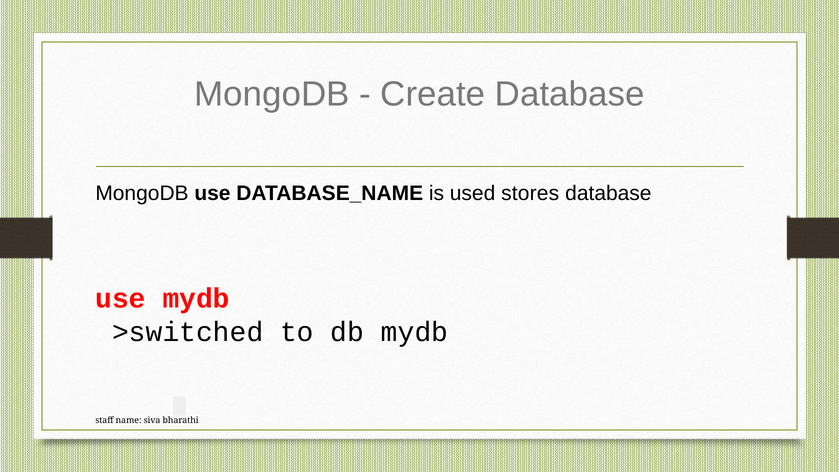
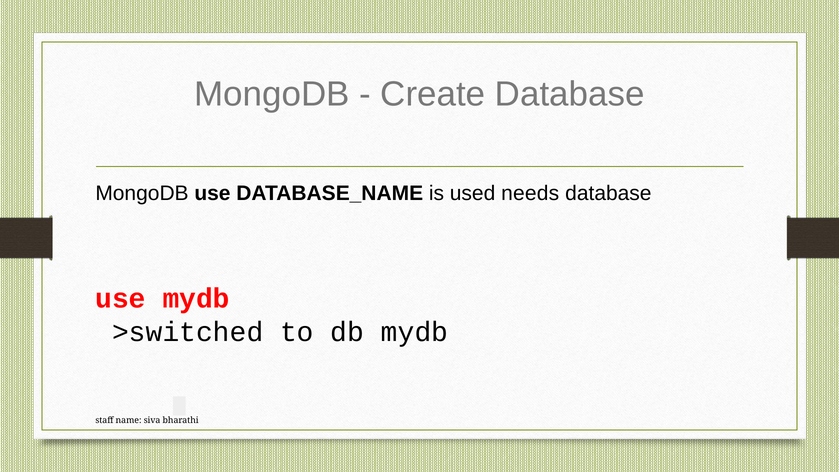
stores: stores -> needs
